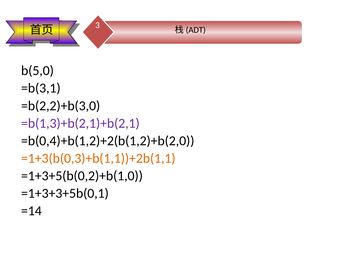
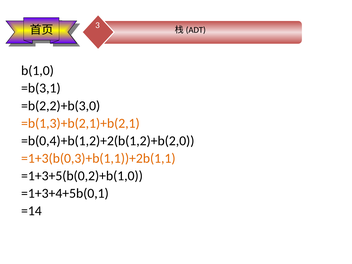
b(5,0: b(5,0 -> b(1,0
=b(1,3)+b(2,1)+b(2,1 colour: purple -> orange
=1+3+3+5b(0,1: =1+3+3+5b(0,1 -> =1+3+4+5b(0,1
